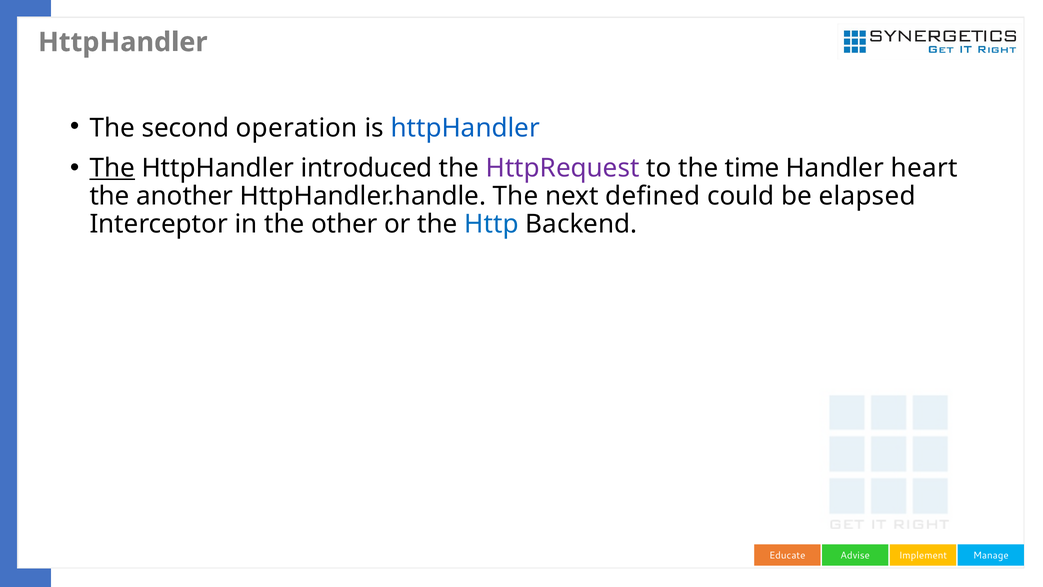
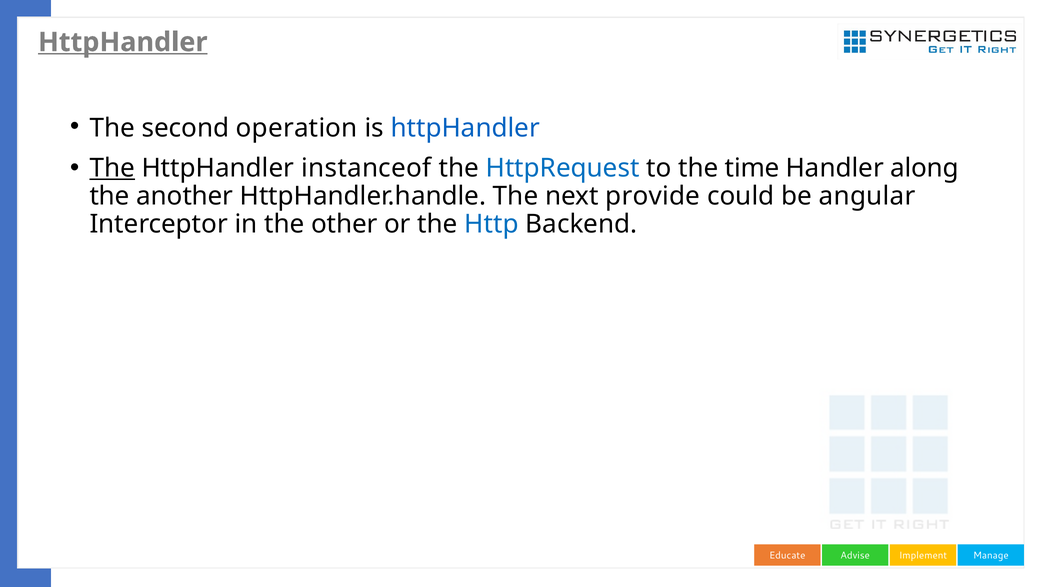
HttpHandler at (123, 42) underline: none -> present
introduced: introduced -> instanceof
HttpRequest colour: purple -> blue
heart: heart -> along
defined: defined -> provide
elapsed: elapsed -> angular
